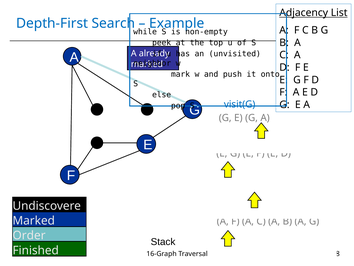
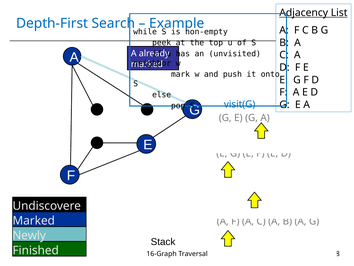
Order: Order -> Newly
